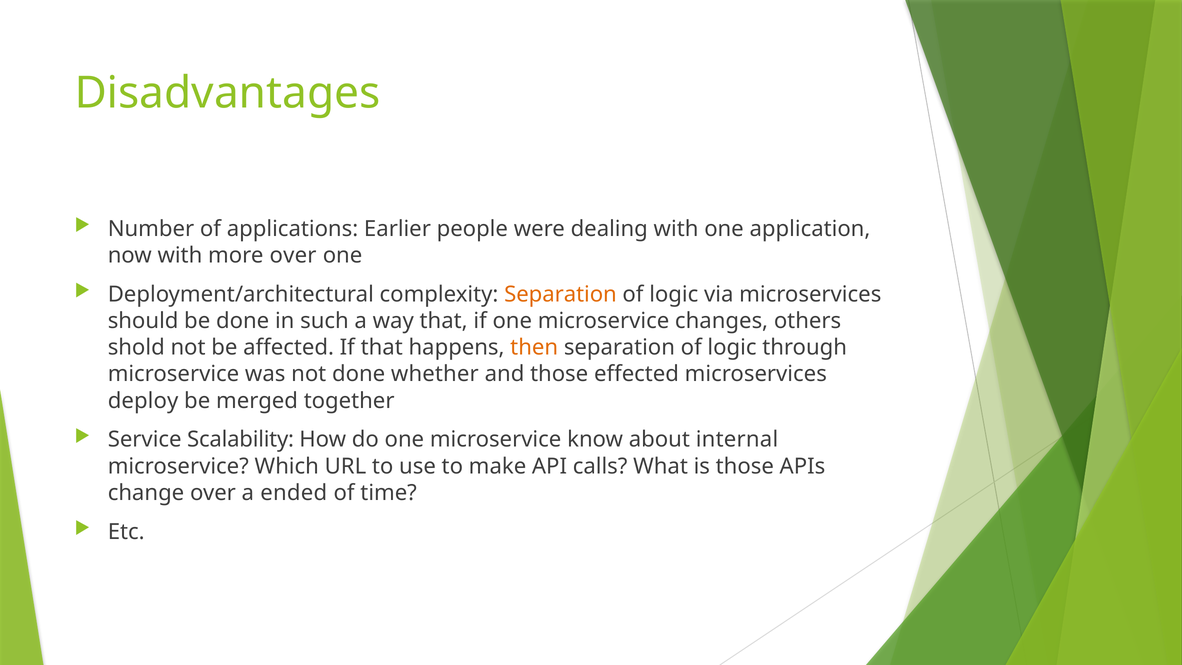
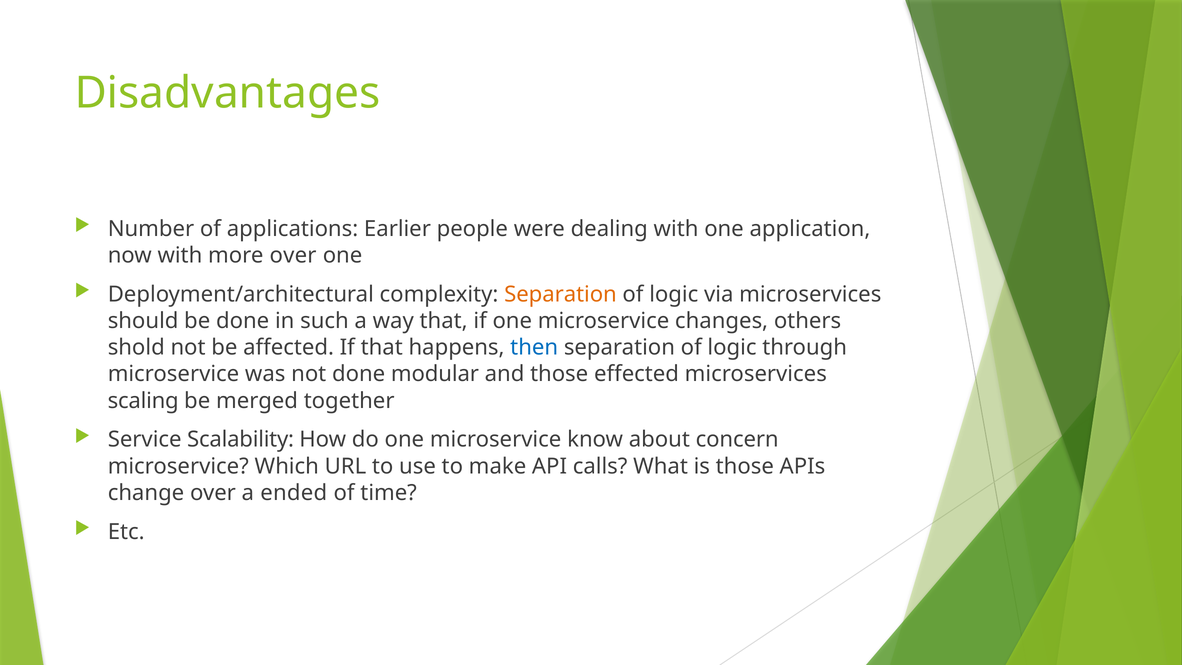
then colour: orange -> blue
whether: whether -> modular
deploy: deploy -> scaling
internal: internal -> concern
